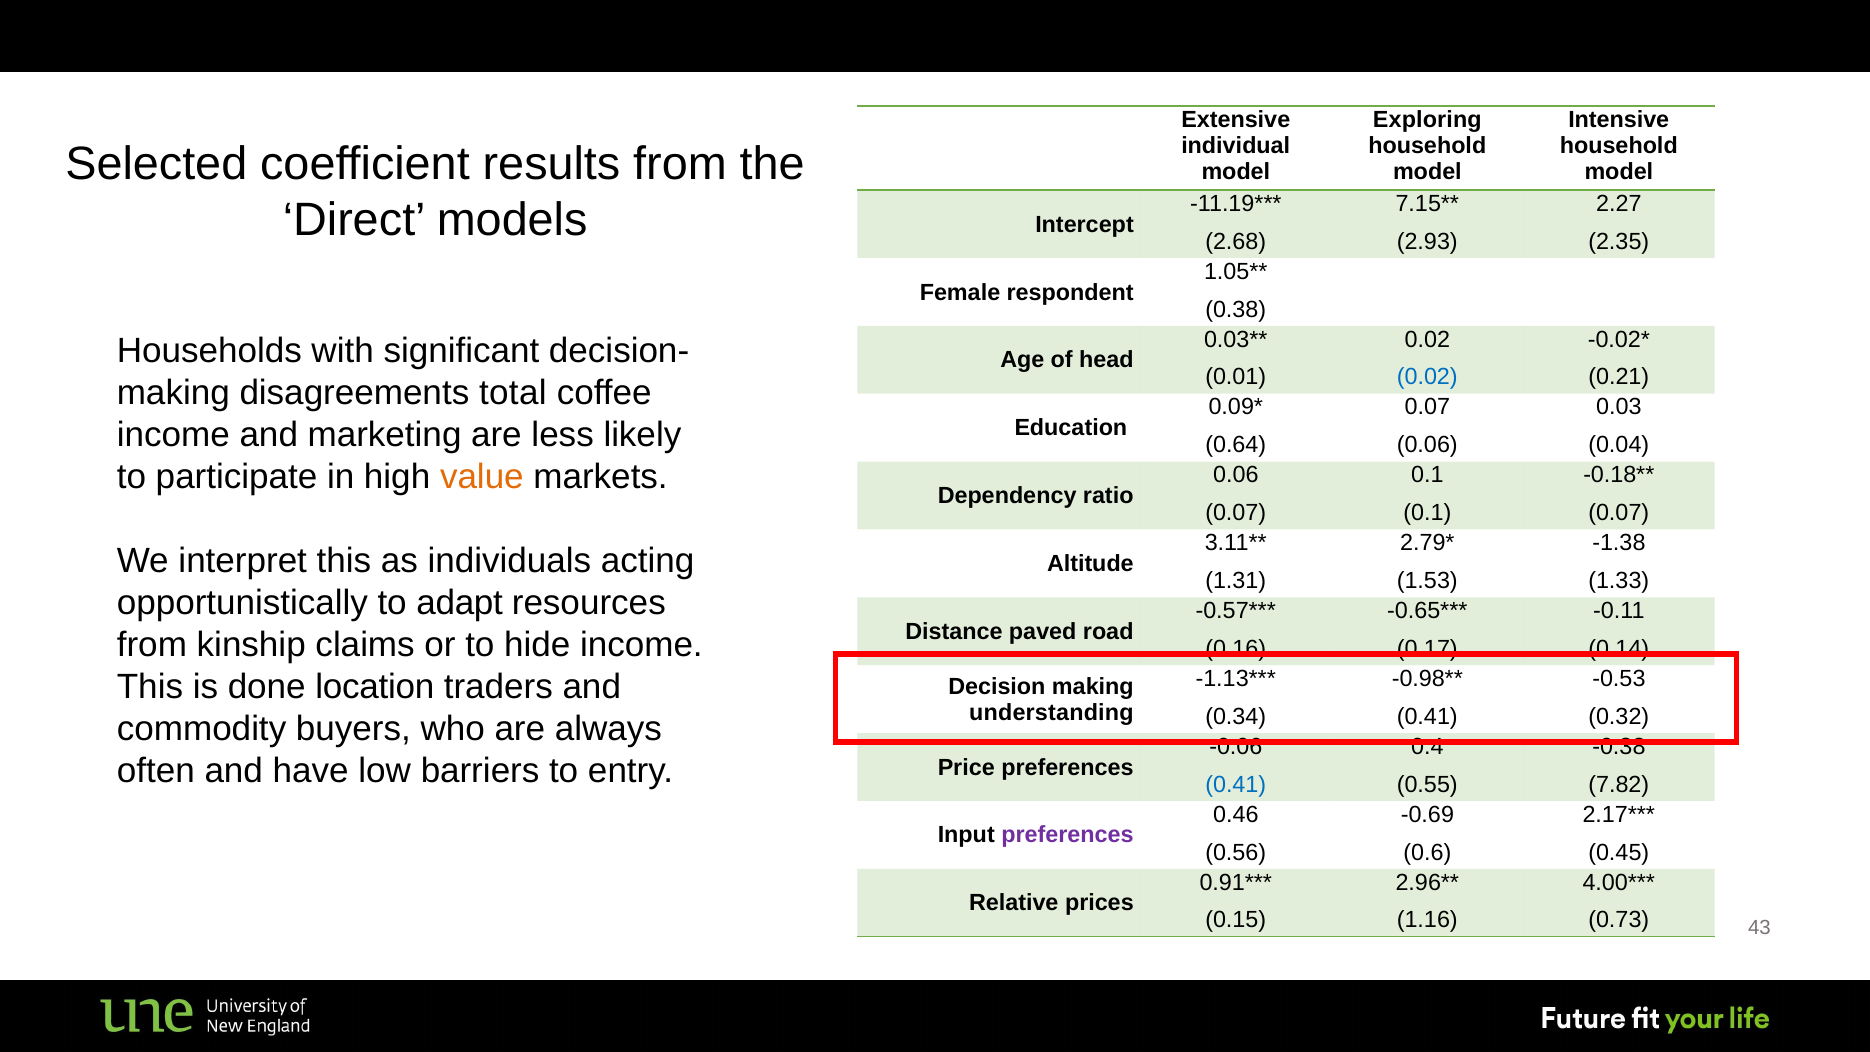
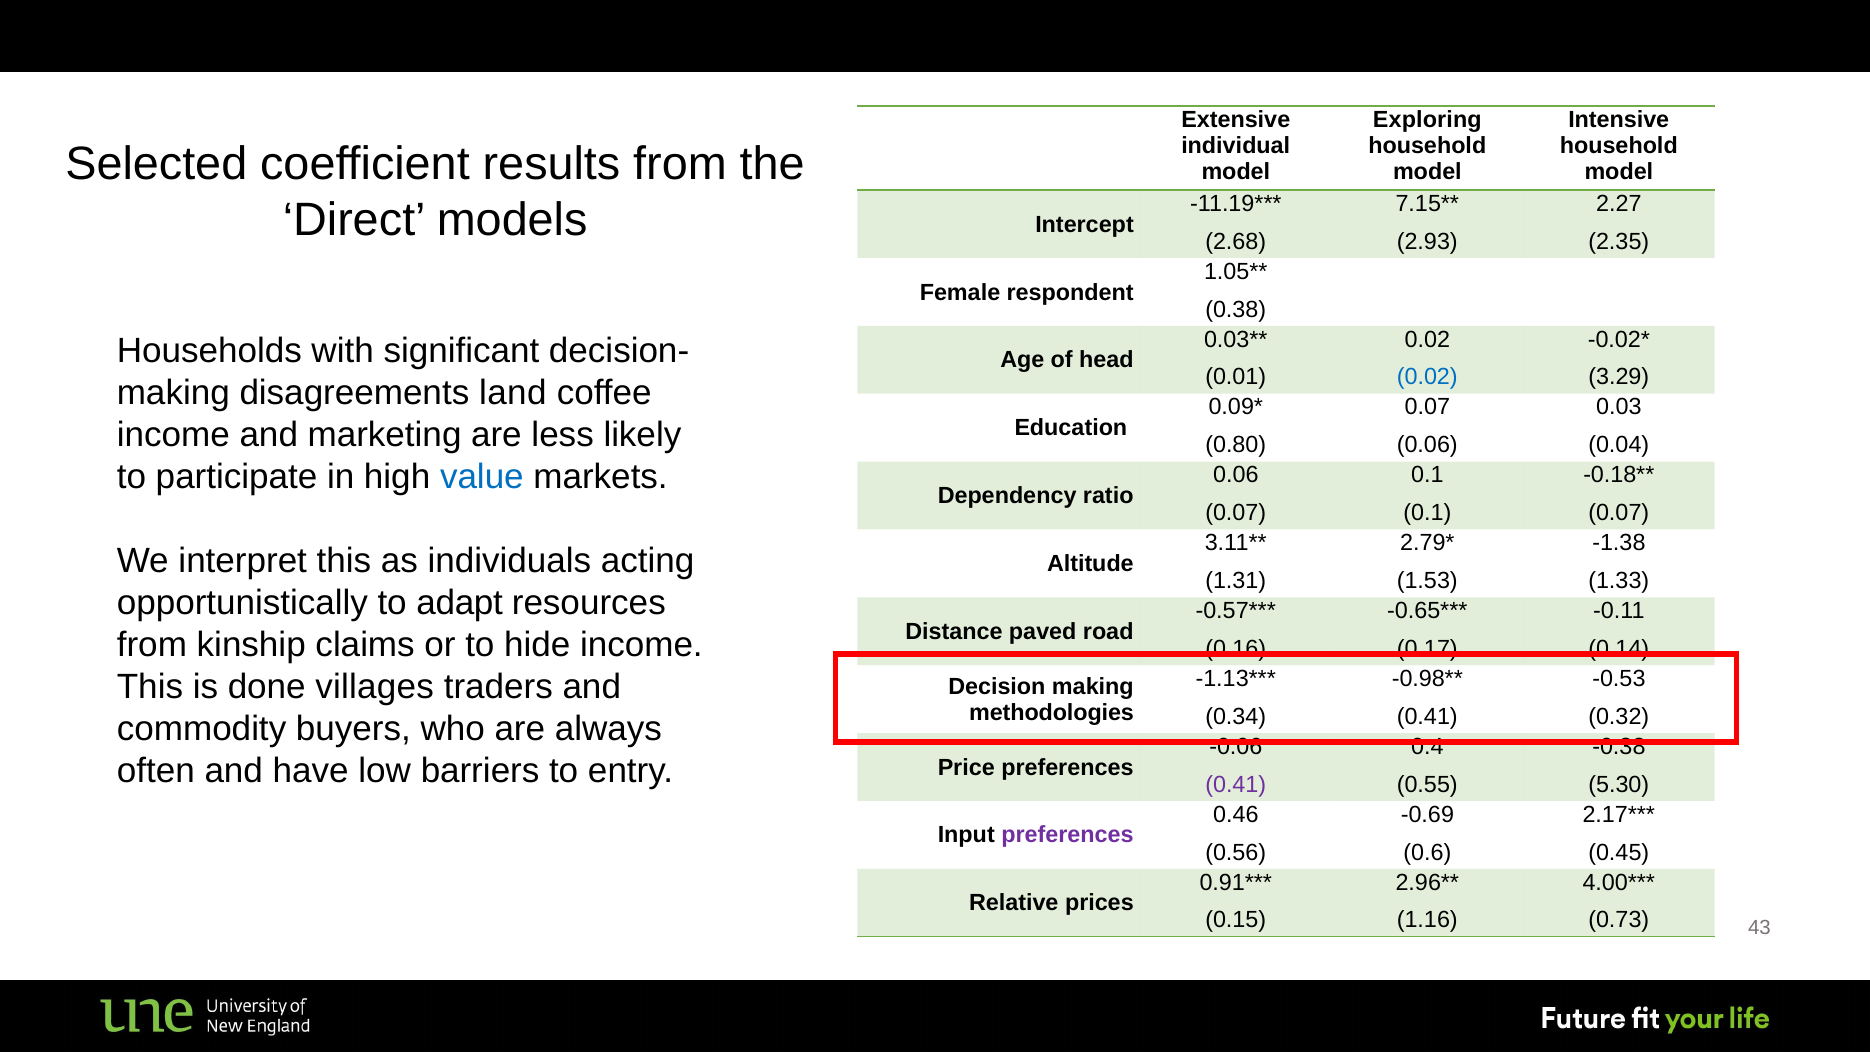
0.21: 0.21 -> 3.29
total: total -> land
0.64: 0.64 -> 0.80
value colour: orange -> blue
location: location -> villages
understanding: understanding -> methodologies
0.41 at (1236, 784) colour: blue -> purple
7.82: 7.82 -> 5.30
